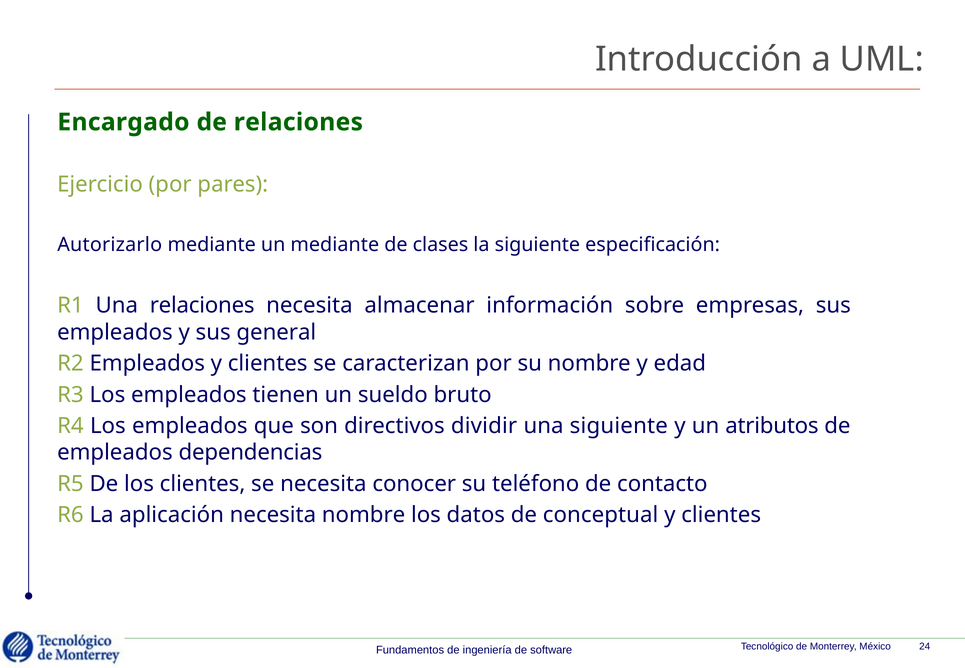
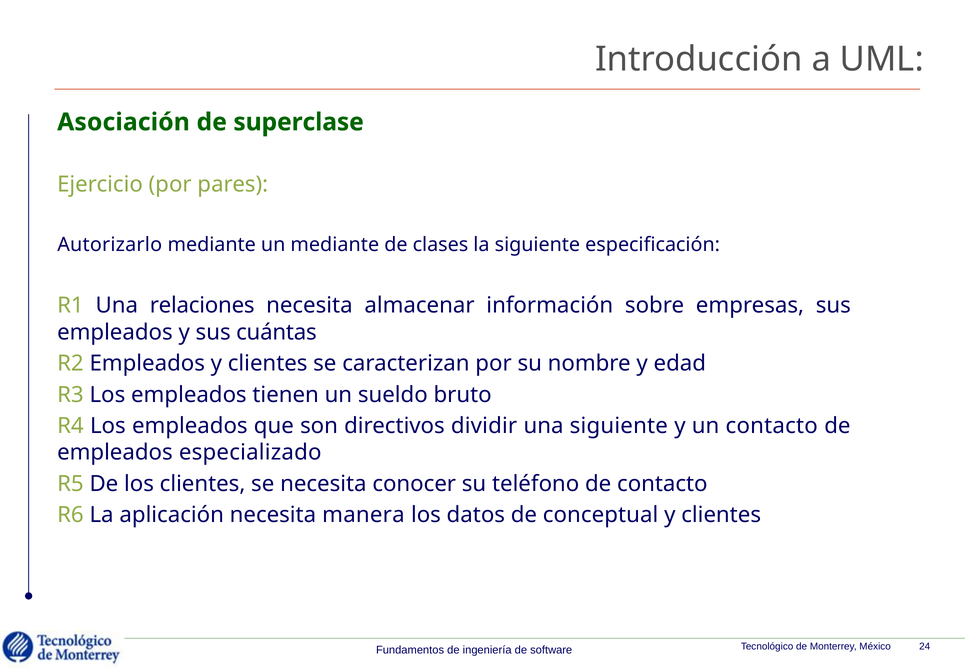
Encargado: Encargado -> Asociación
de relaciones: relaciones -> superclase
general: general -> cuántas
un atributos: atributos -> contacto
dependencias: dependencias -> especializado
necesita nombre: nombre -> manera
